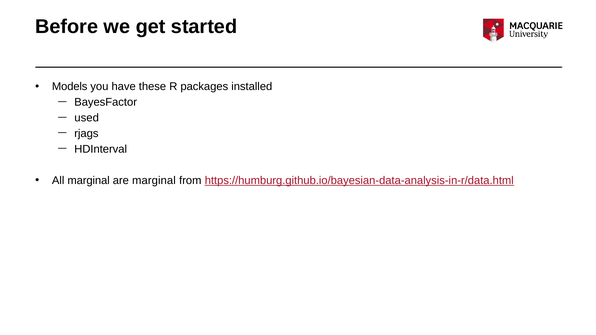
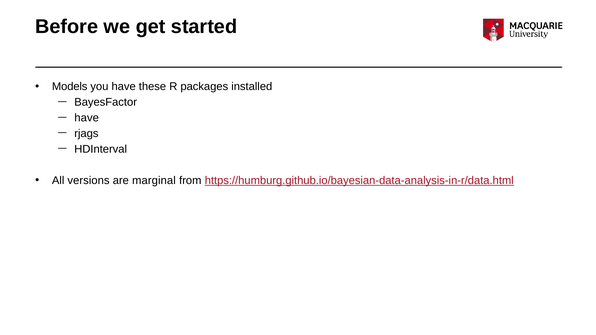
used at (87, 118): used -> have
All marginal: marginal -> versions
